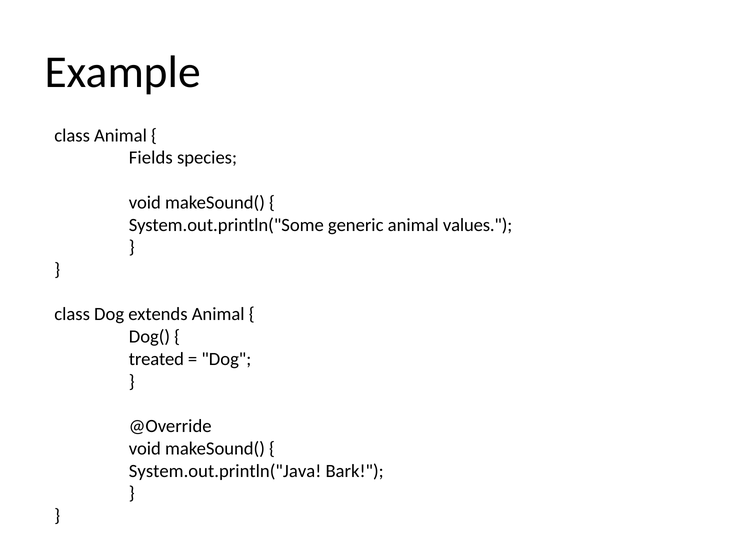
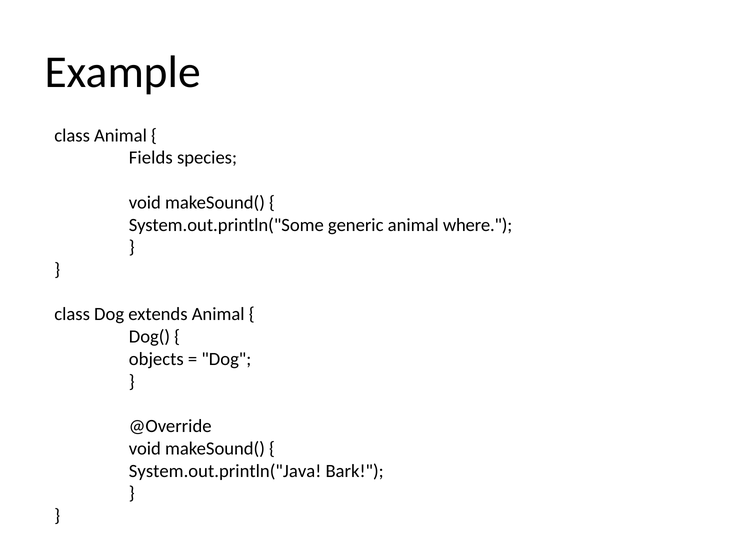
values: values -> where
treated: treated -> objects
